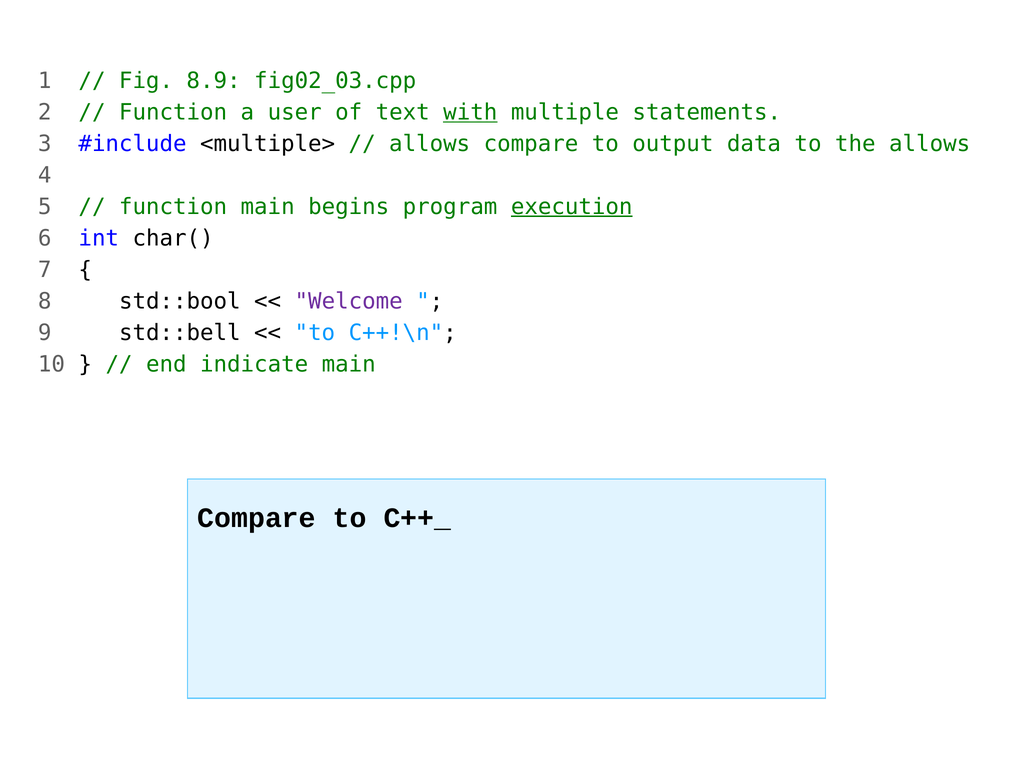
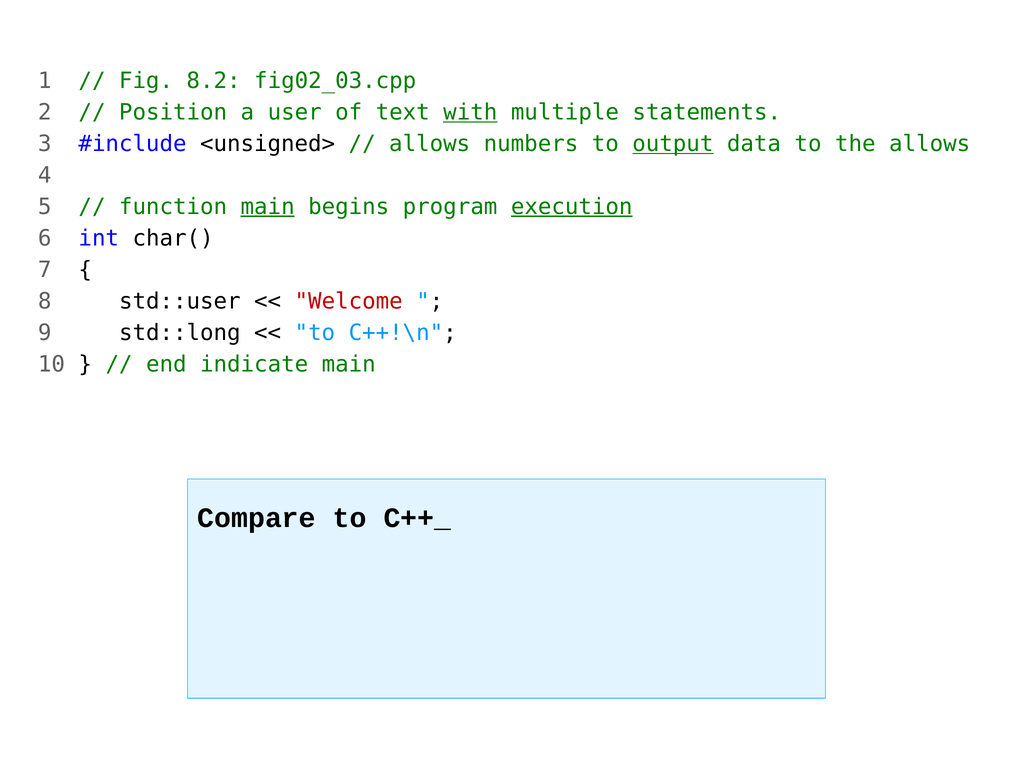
8.9: 8.9 -> 8.2
Function at (173, 112): Function -> Position
<multiple>: <multiple> -> <unsigned>
allows compare: compare -> numbers
output underline: none -> present
main at (268, 207) underline: none -> present
std::bool: std::bool -> std::user
Welcome colour: purple -> red
std::bell: std::bell -> std::long
